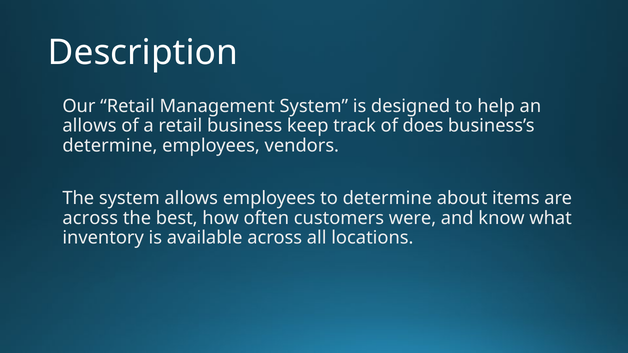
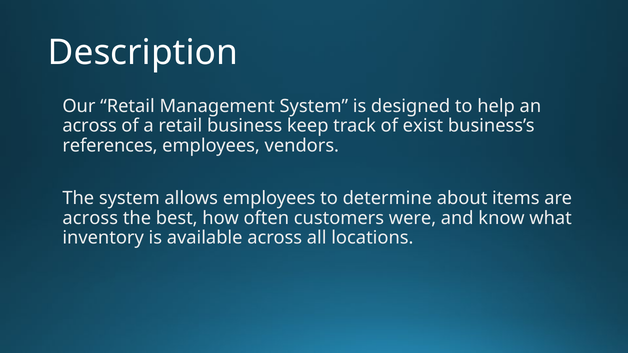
allows at (89, 126): allows -> across
does: does -> exist
determine at (110, 146): determine -> references
